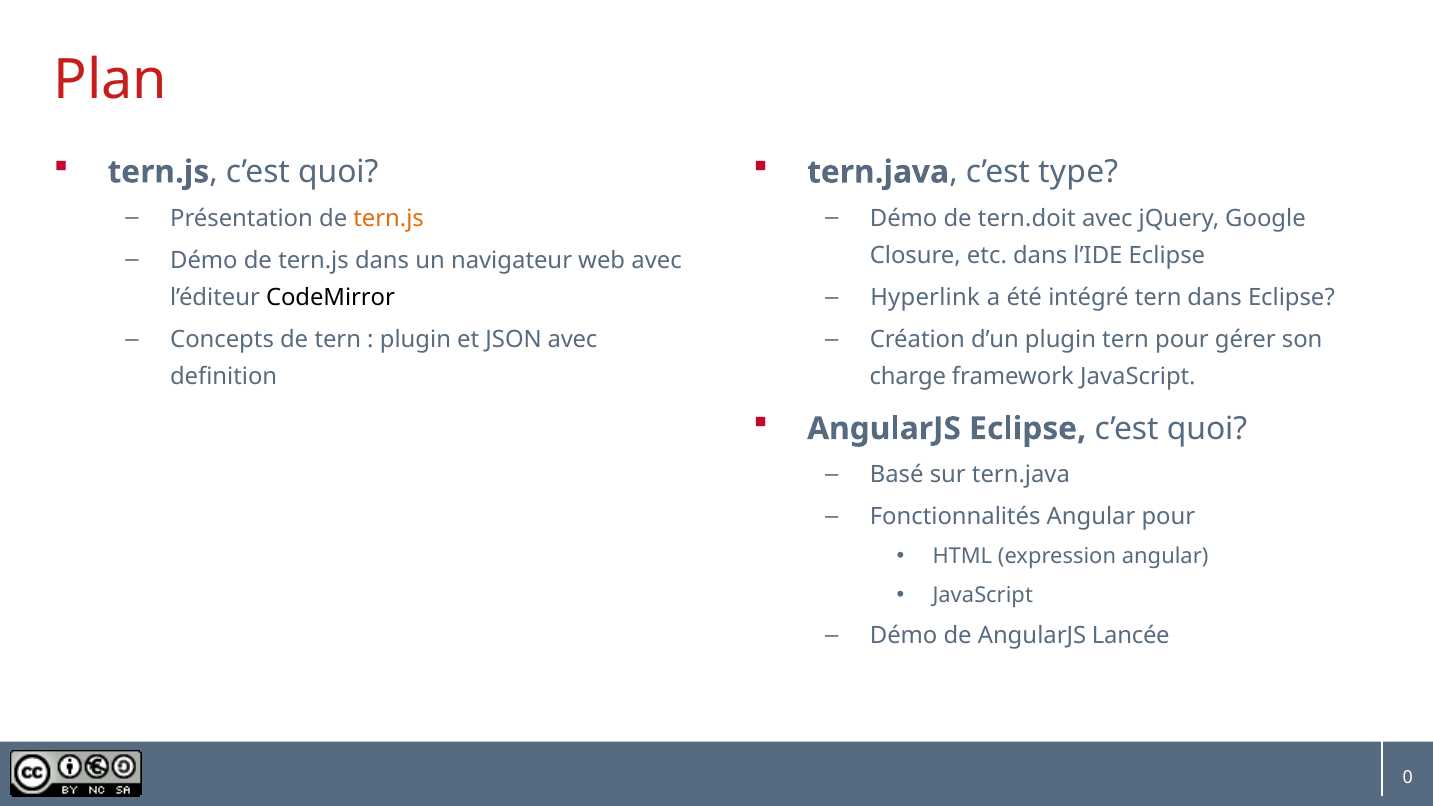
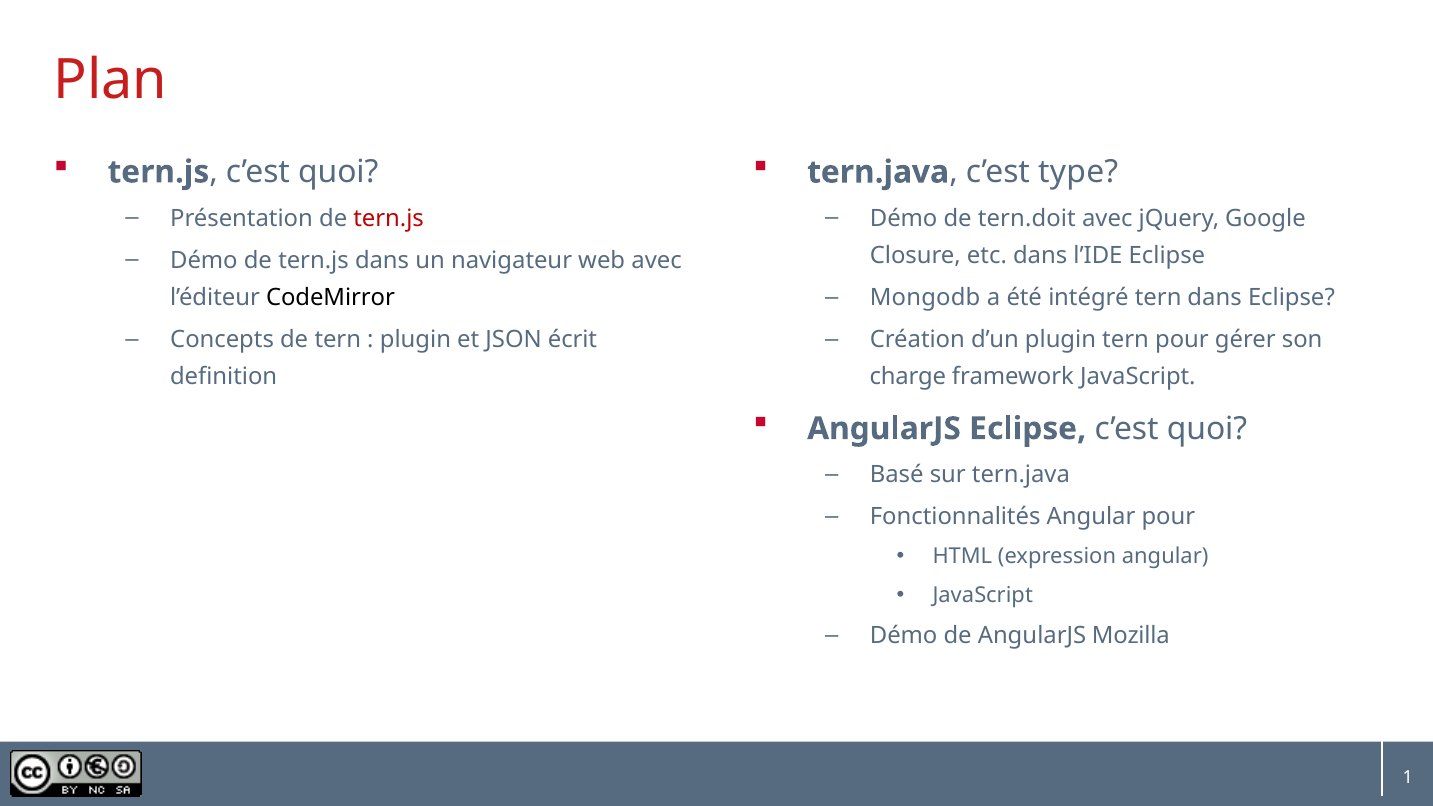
tern.js at (389, 218) colour: orange -> red
Hyperlink: Hyperlink -> Mongodb
JSON avec: avec -> écrit
Lancée: Lancée -> Mozilla
0: 0 -> 1
